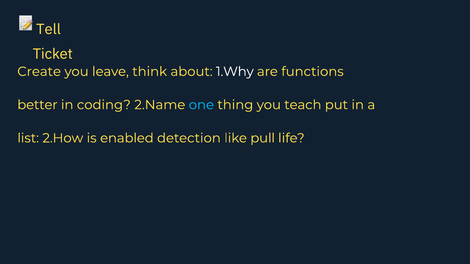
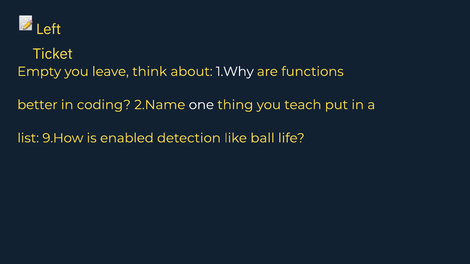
Tell: Tell -> Left
Create: Create -> Empty
one colour: light blue -> white
2.How: 2.How -> 9.How
pull: pull -> ball
